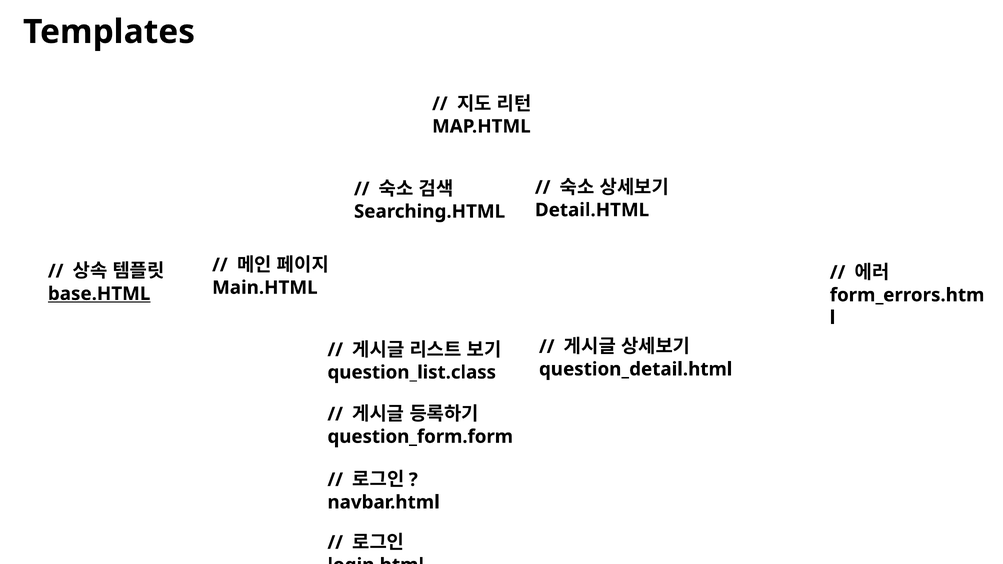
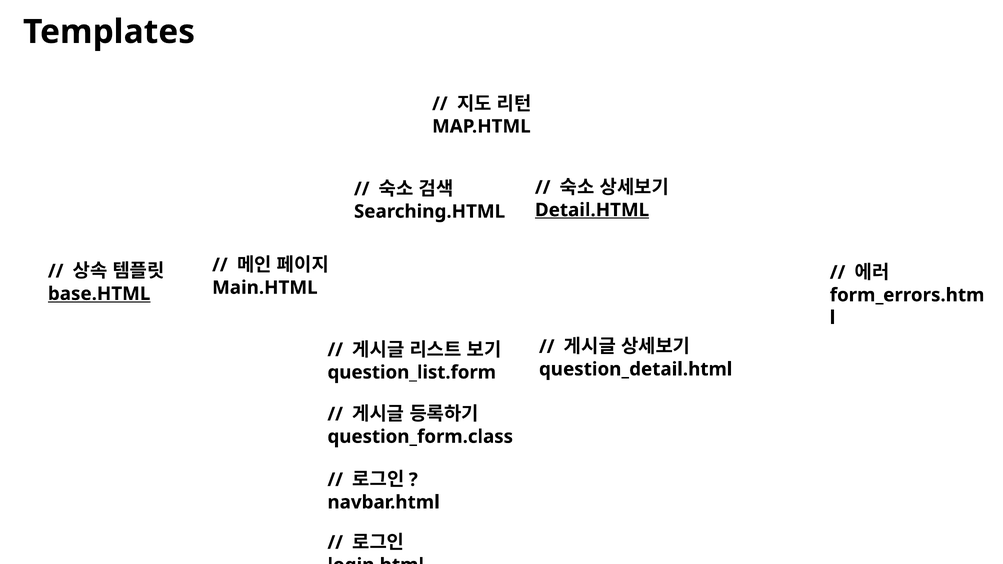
Detail.HTML underline: none -> present
question_list.class: question_list.class -> question_list.form
question_form.form: question_form.form -> question_form.class
